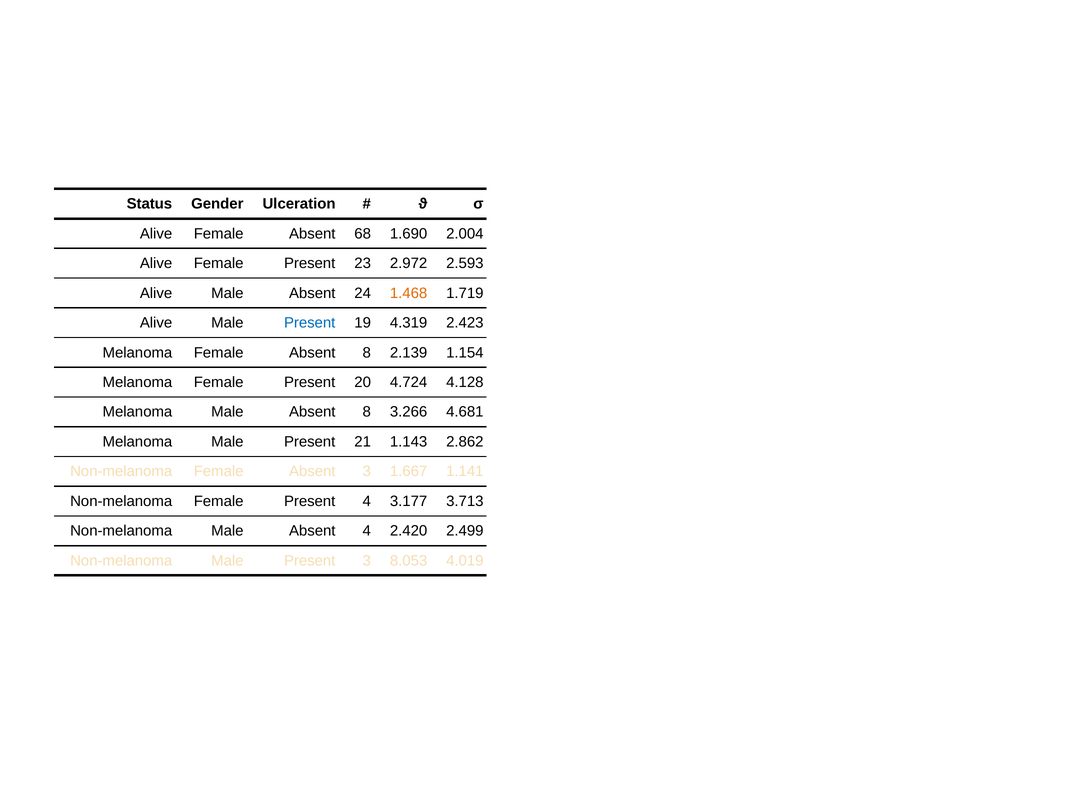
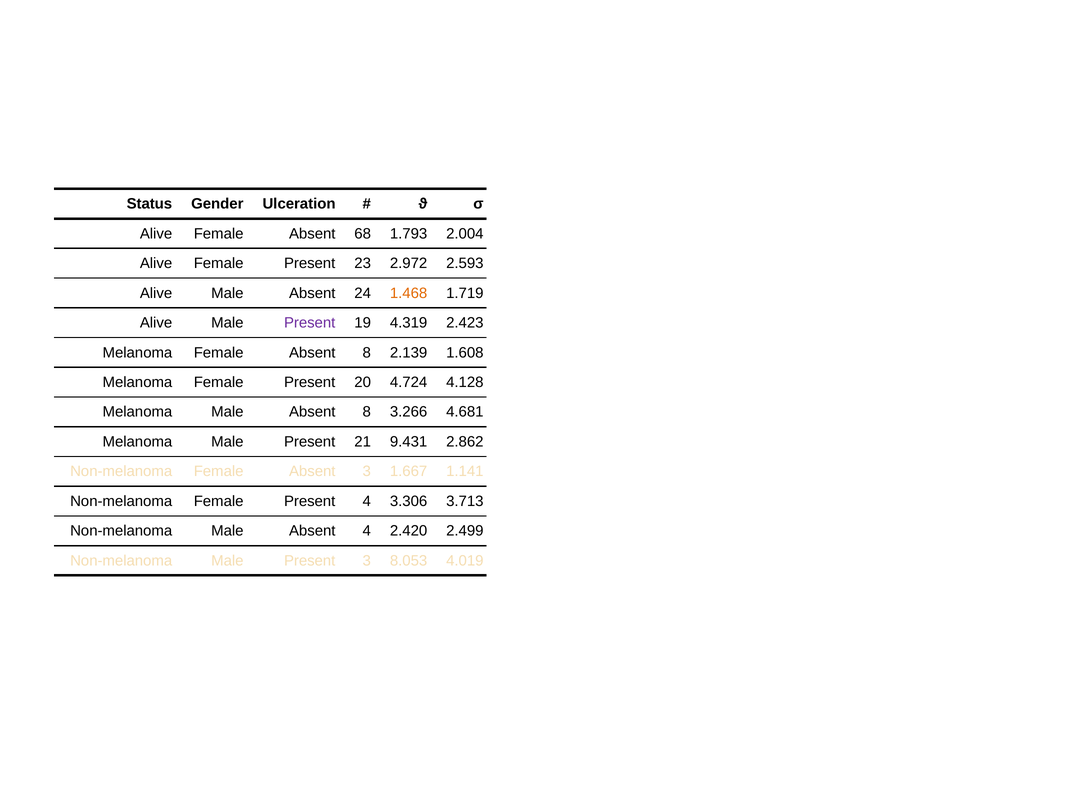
1.690: 1.690 -> 1.793
Present at (310, 323) colour: blue -> purple
1.154: 1.154 -> 1.608
1.143: 1.143 -> 9.431
3.177: 3.177 -> 3.306
